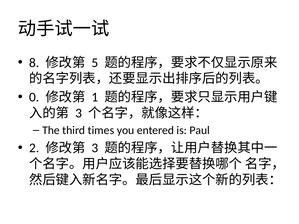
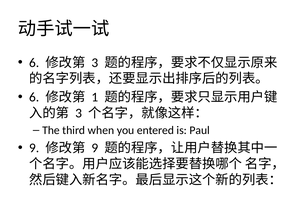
8 at (34, 63): 8 -> 6
5 at (95, 63): 5 -> 3
0 at (34, 97): 0 -> 6
times: times -> when
2 at (34, 148): 2 -> 9
3 at (95, 148): 3 -> 9
